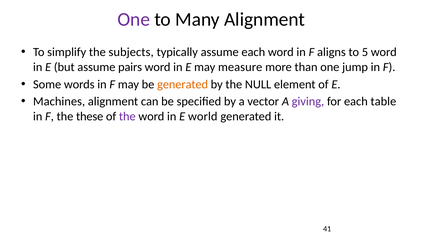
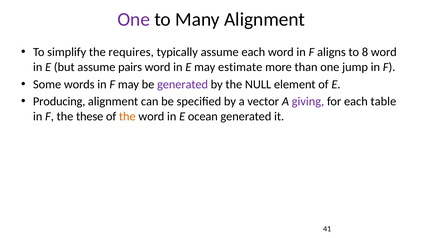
subjects: subjects -> requires
5: 5 -> 8
measure: measure -> estimate
generated at (183, 84) colour: orange -> purple
Machines: Machines -> Producing
the at (127, 116) colour: purple -> orange
world: world -> ocean
